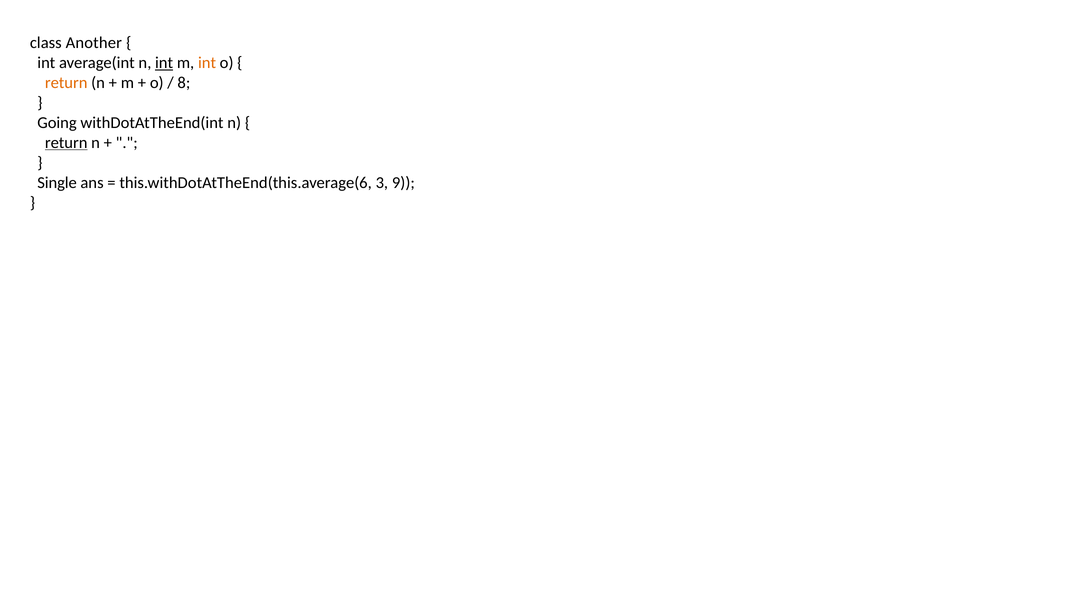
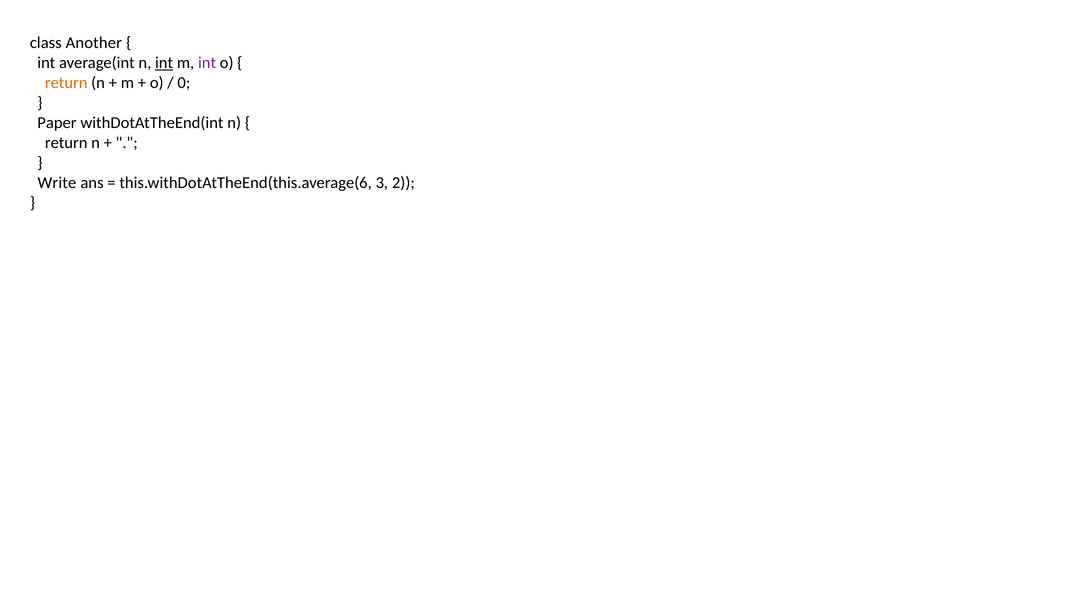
int at (207, 63) colour: orange -> purple
8: 8 -> 0
Going: Going -> Paper
return at (66, 143) underline: present -> none
Single: Single -> Write
9: 9 -> 2
